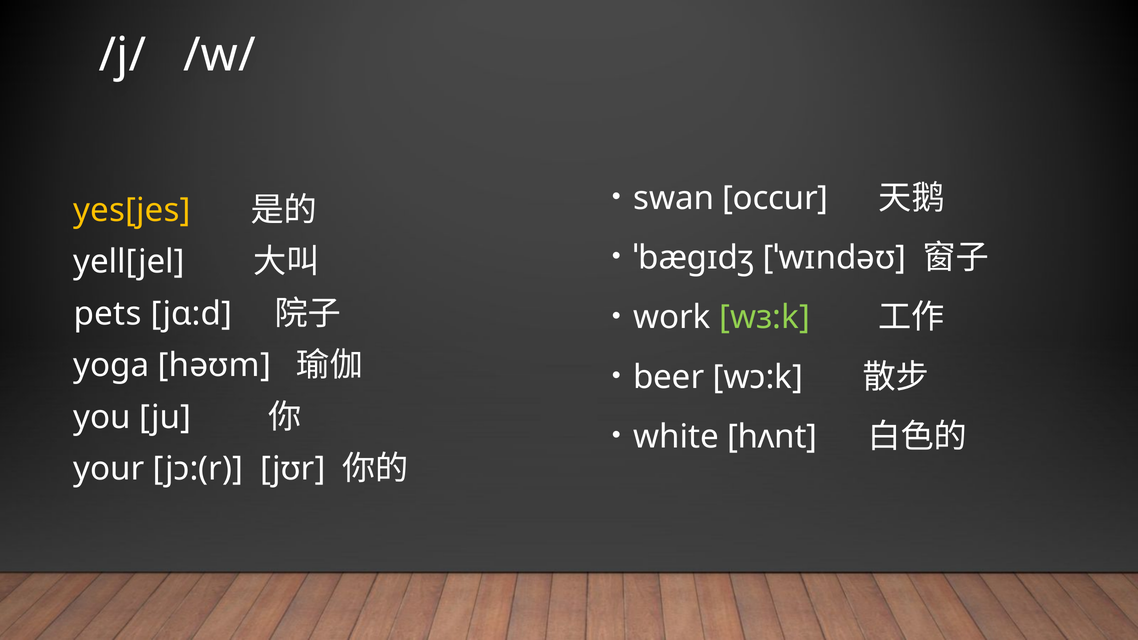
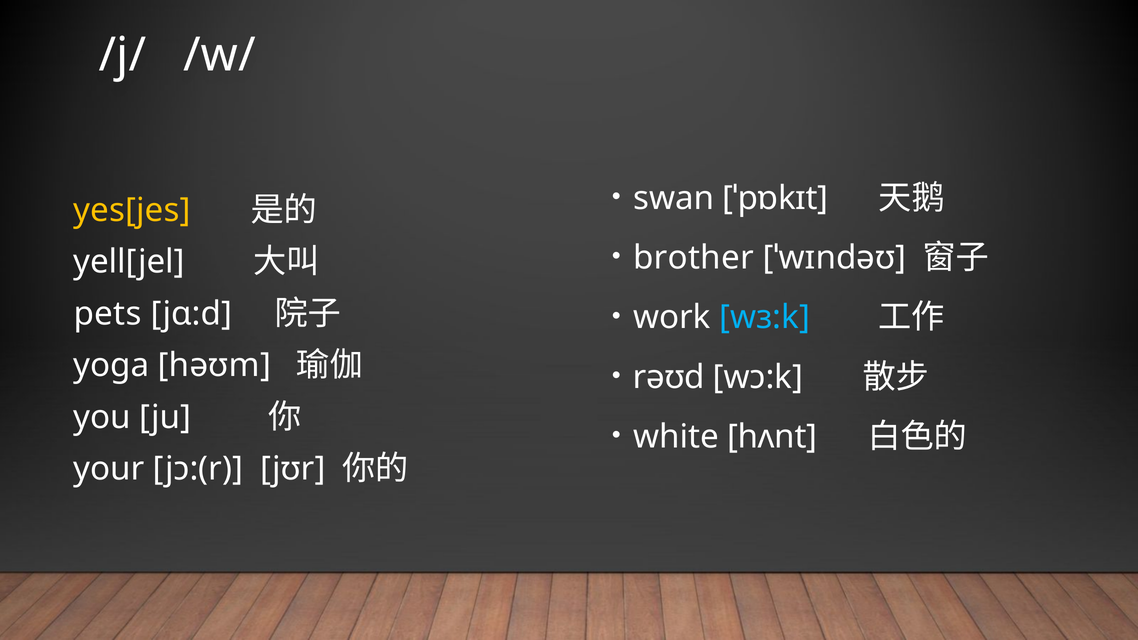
occur: occur -> ˈpɒkɪt
ˈbægɪdʒ: ˈbægɪdʒ -> brother
wɜ:k colour: light green -> light blue
beer: beer -> rəʊd
